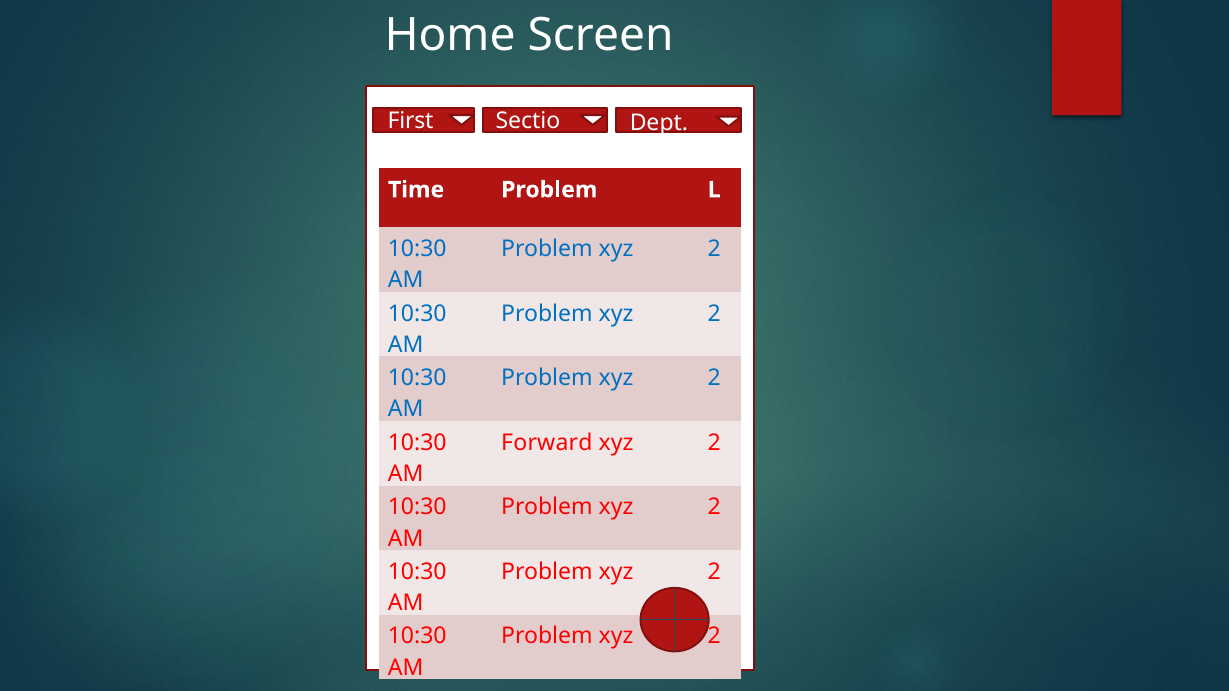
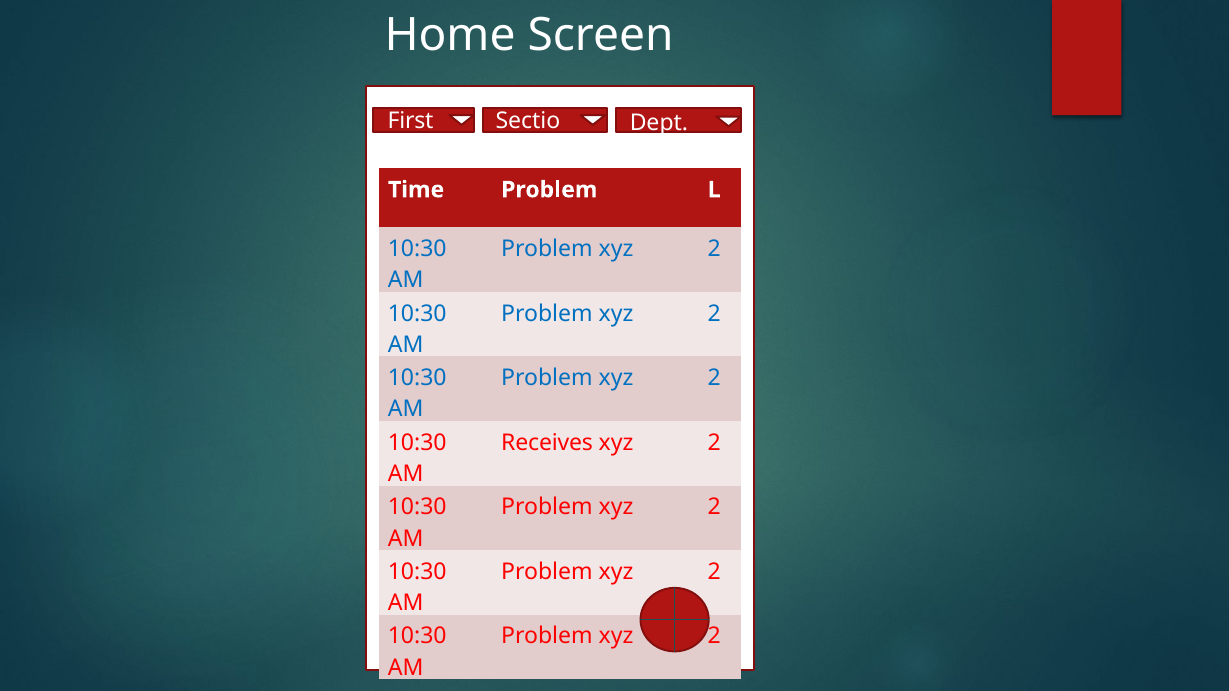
Forward: Forward -> Receives
